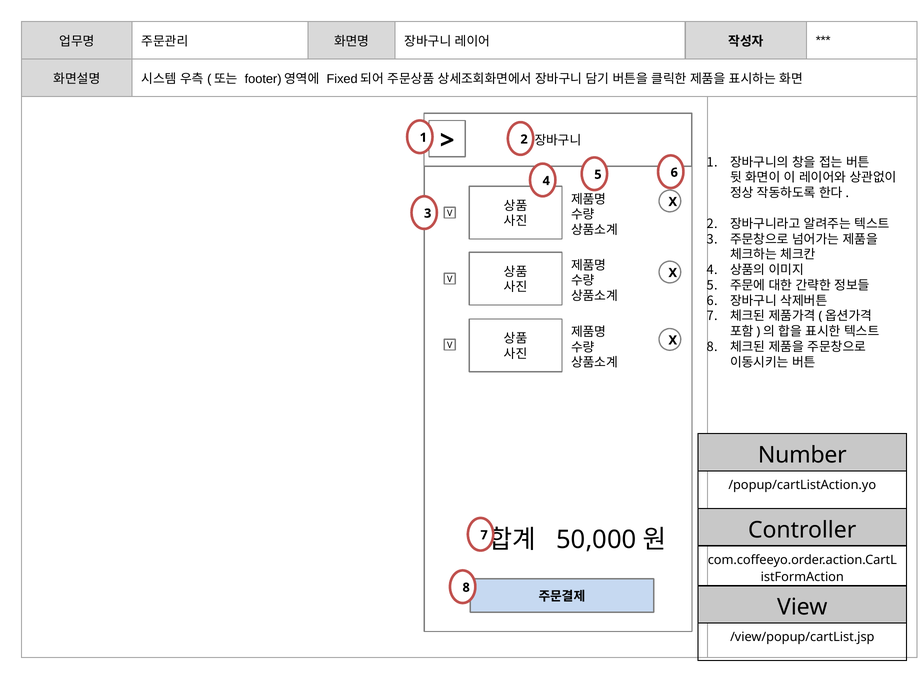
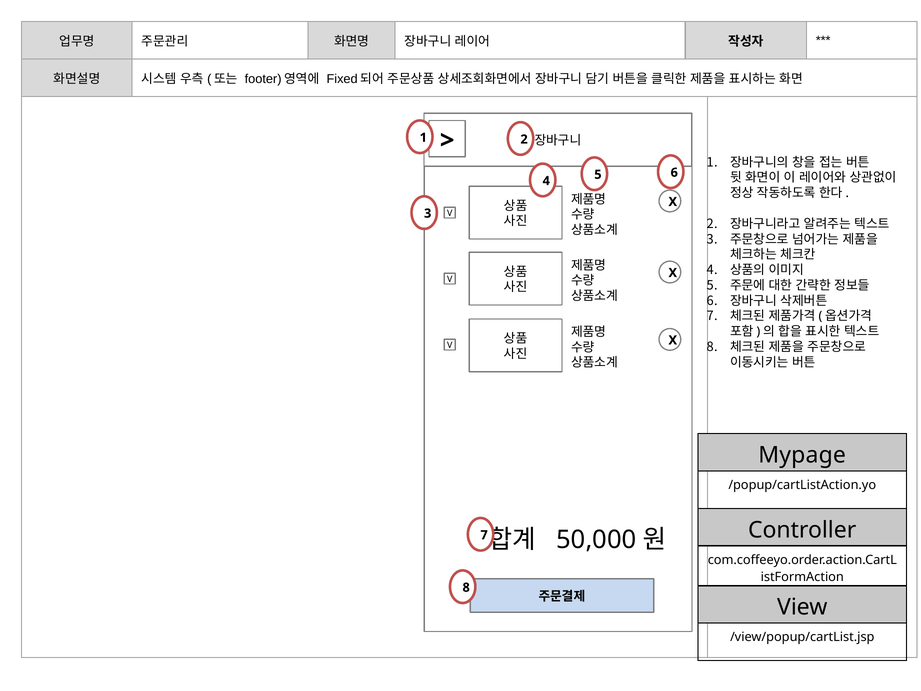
Number: Number -> Mypage
